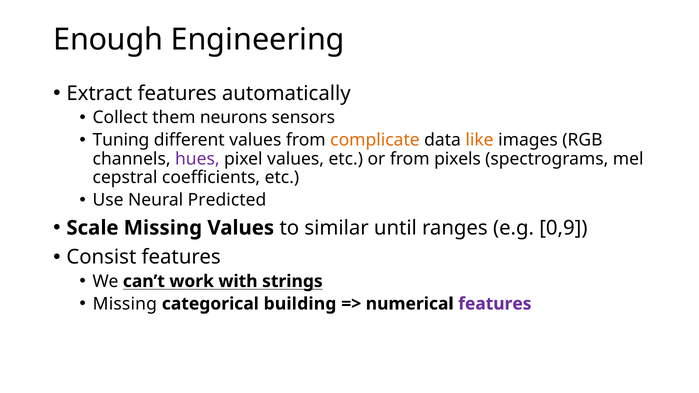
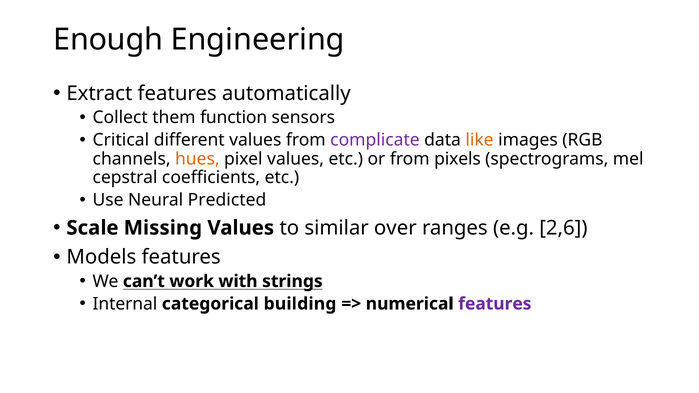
neurons: neurons -> function
Tuning: Tuning -> Critical
complicate colour: orange -> purple
hues colour: purple -> orange
until: until -> over
0,9: 0,9 -> 2,6
Consist: Consist -> Models
Missing at (125, 304): Missing -> Internal
